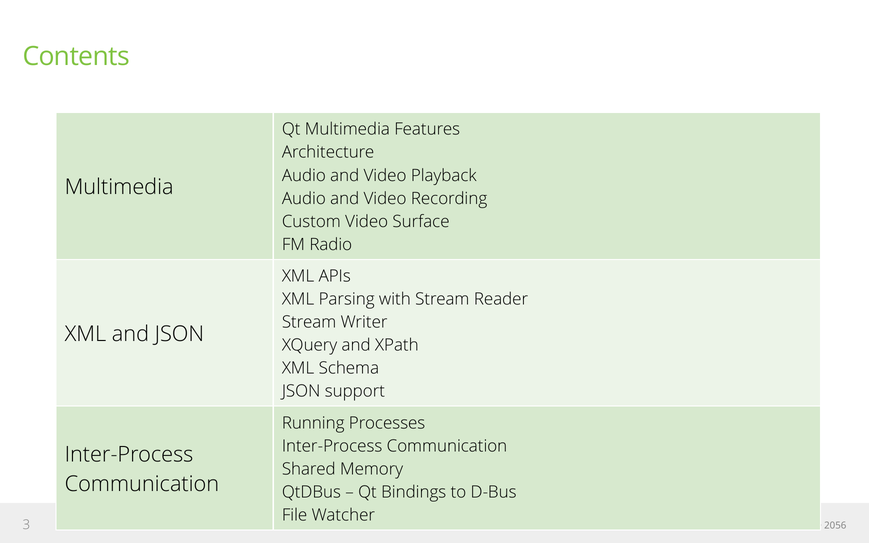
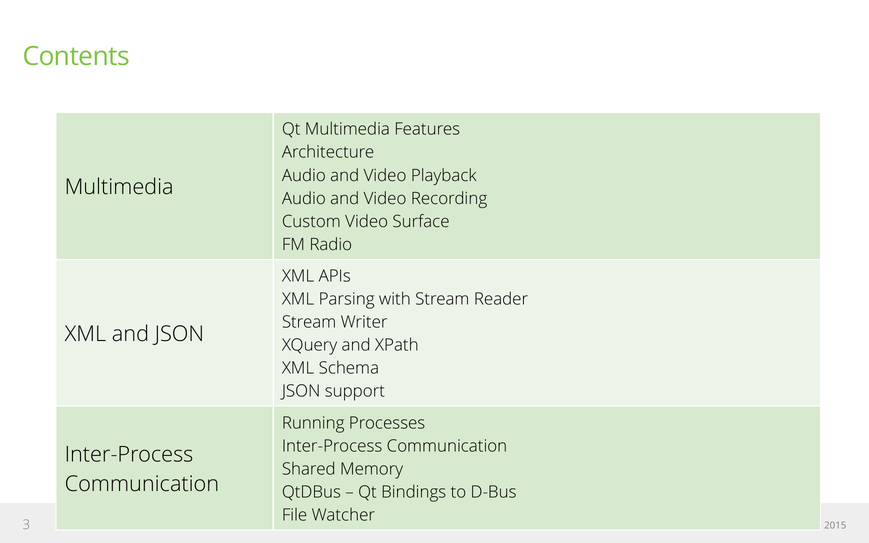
2056: 2056 -> 2015
